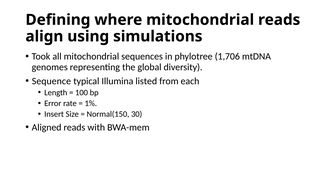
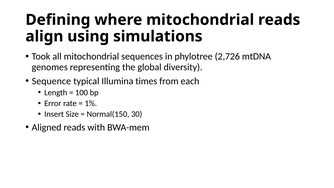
1,706: 1,706 -> 2,726
listed: listed -> times
